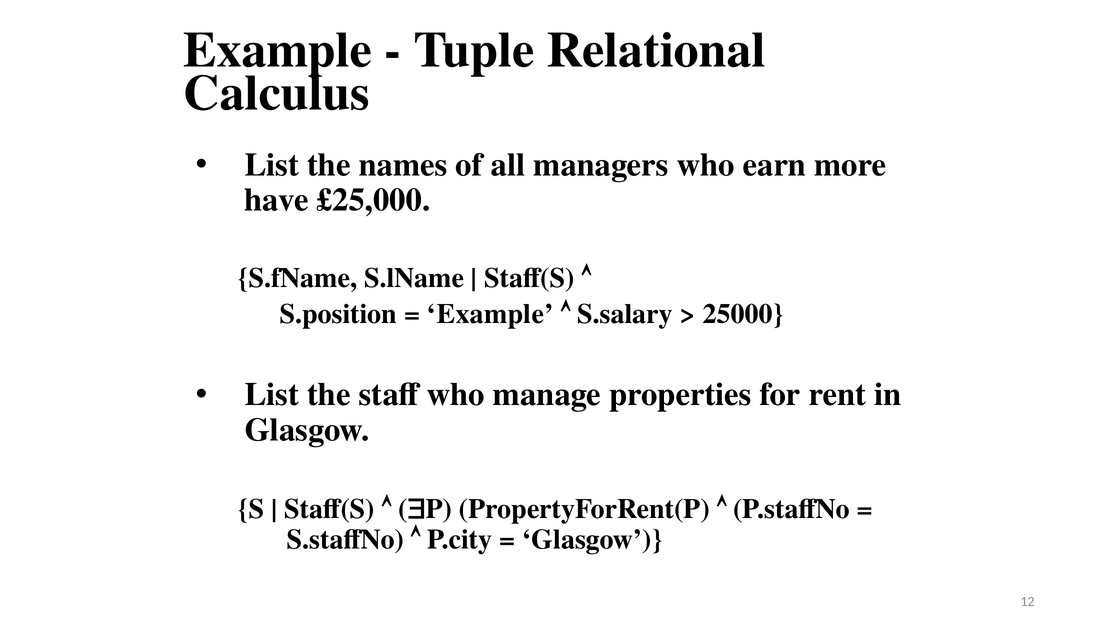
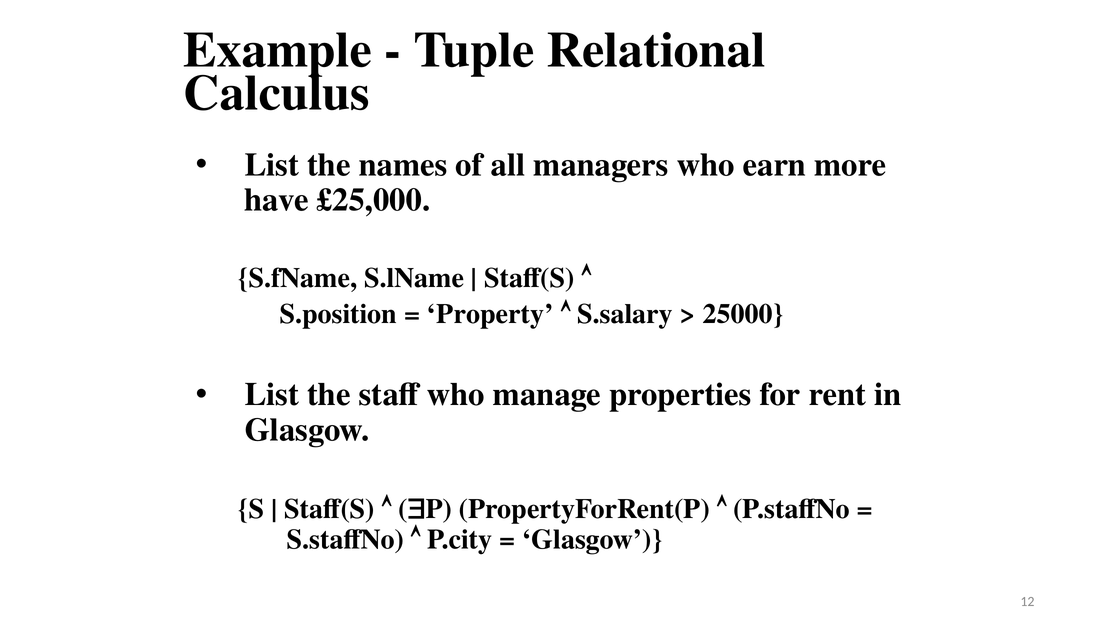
Example at (490, 314): Example -> Property
